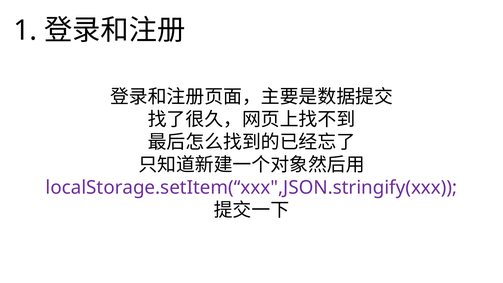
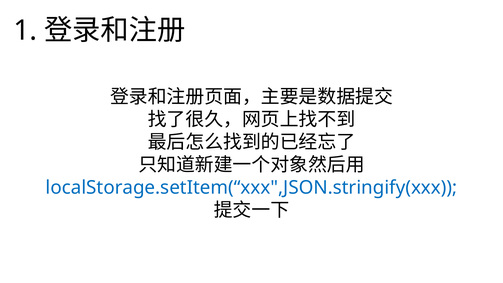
localStorage.setItem(“xxx",JSON.stringify(xxx colour: purple -> blue
